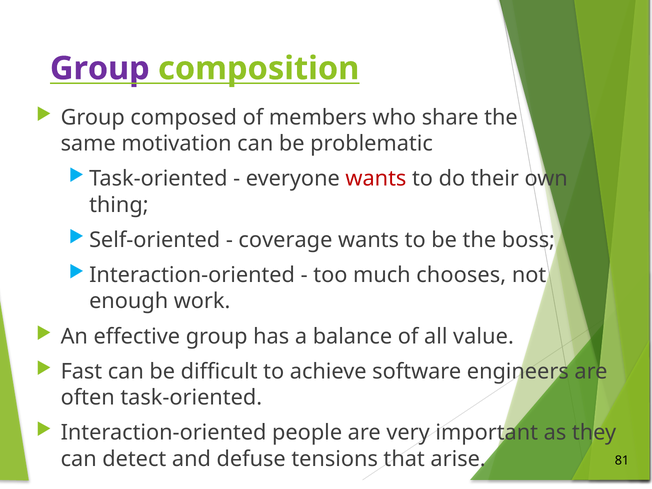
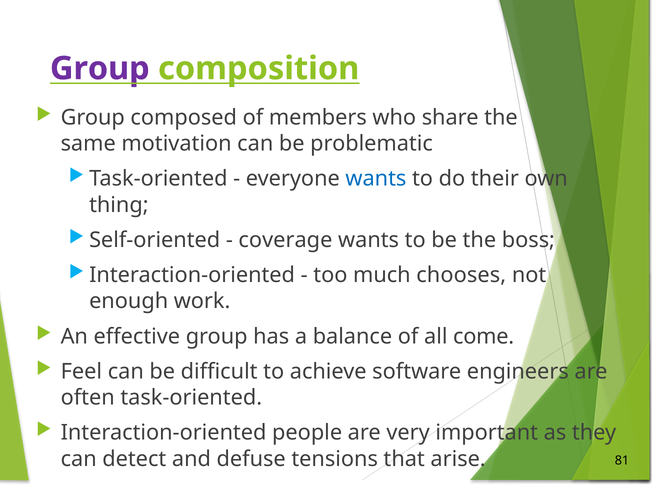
wants at (376, 179) colour: red -> blue
value: value -> come
Fast: Fast -> Feel
